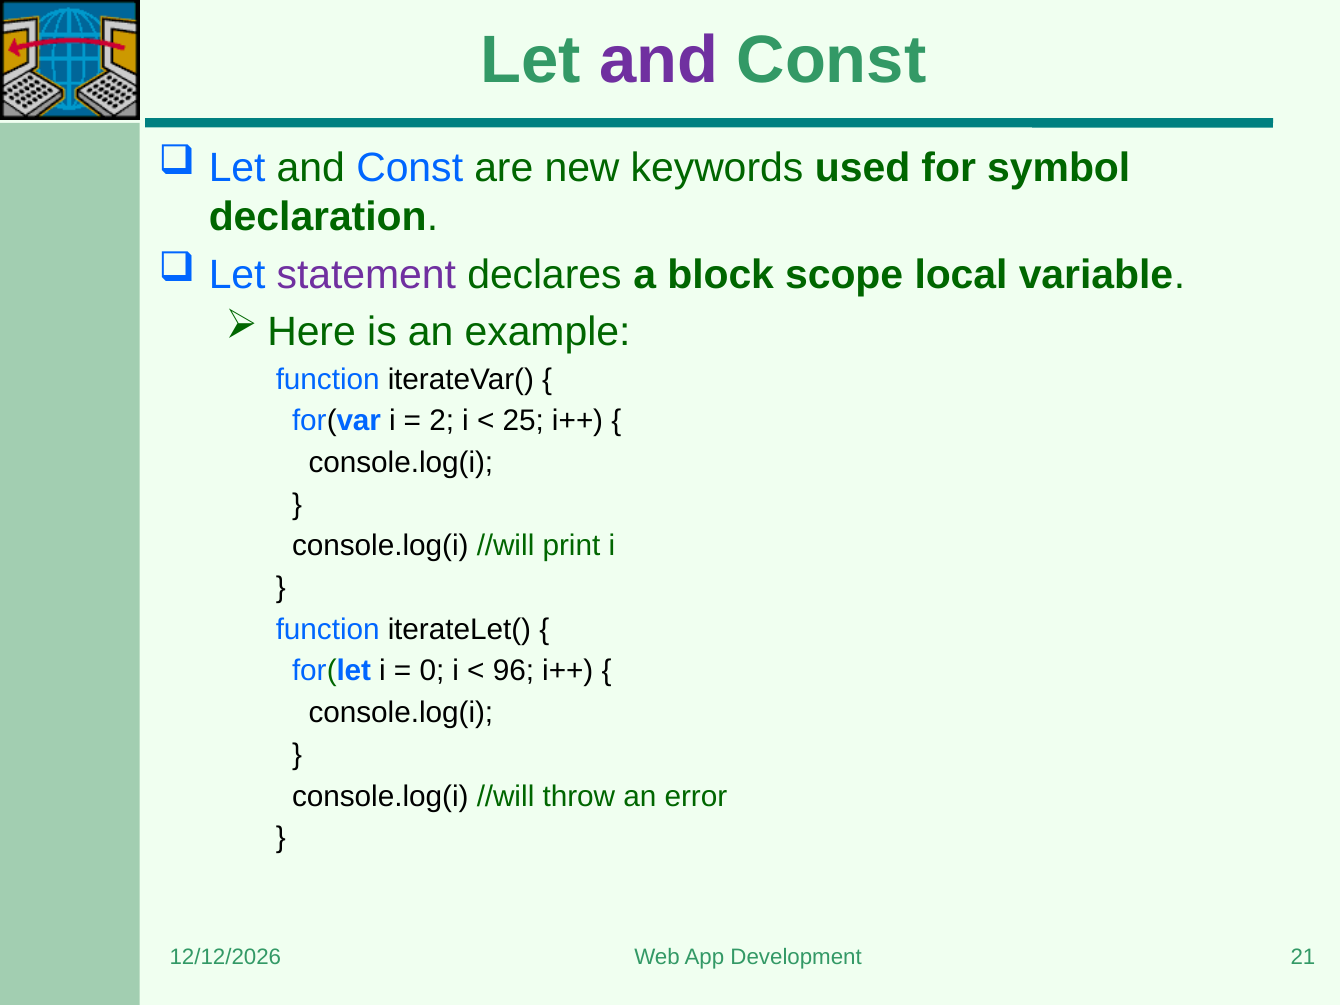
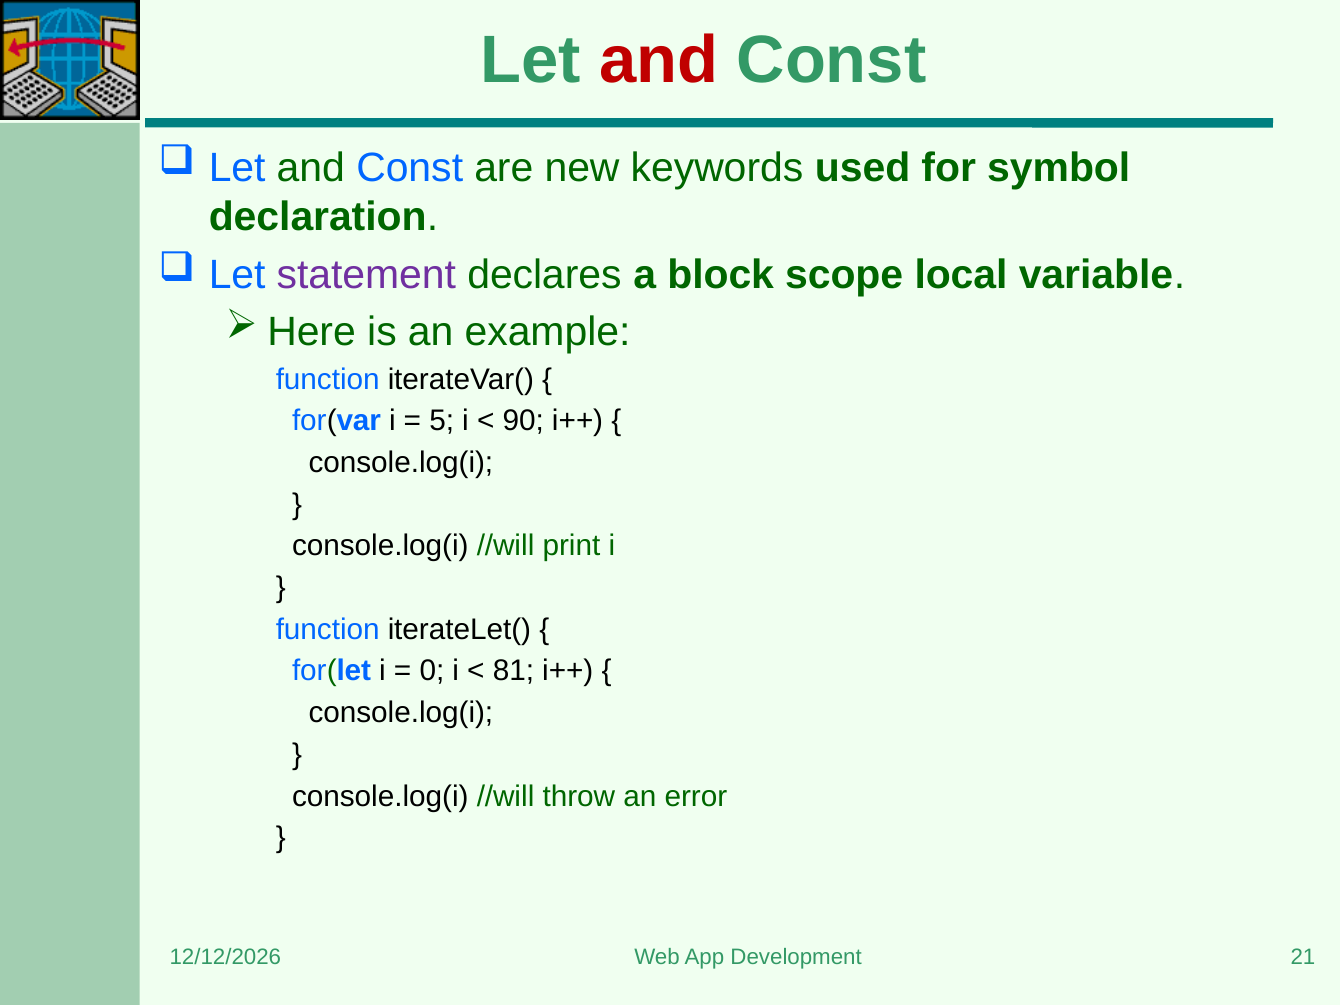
and at (659, 61) colour: purple -> red
2: 2 -> 5
25: 25 -> 90
96: 96 -> 81
